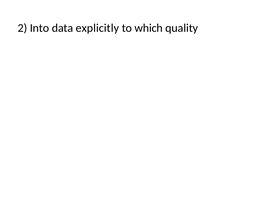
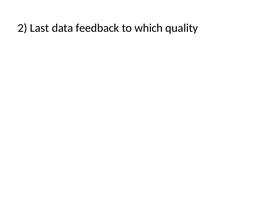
Into: Into -> Last
explicitly: explicitly -> feedback
